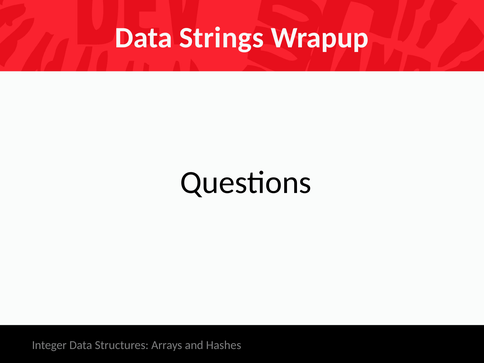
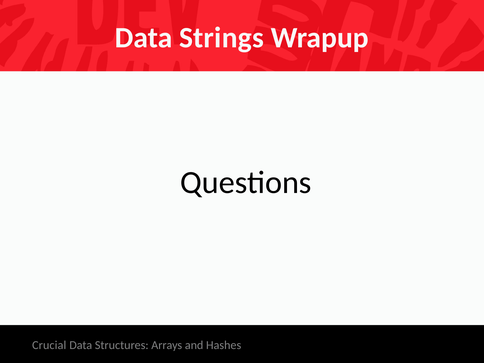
Integer: Integer -> Crucial
